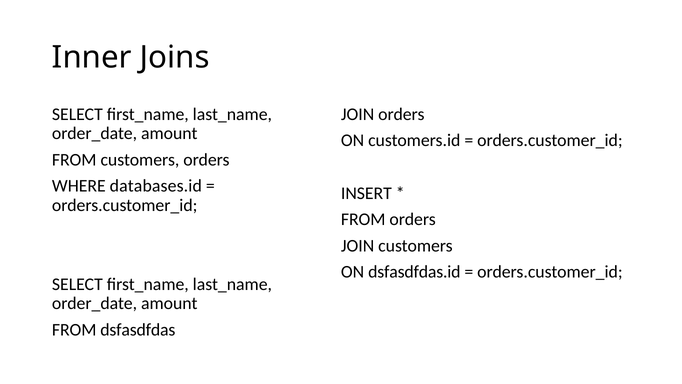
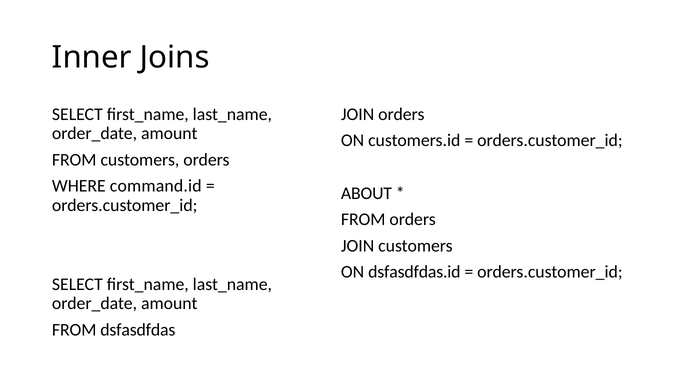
databases.id: databases.id -> command.id
INSERT: INSERT -> ABOUT
